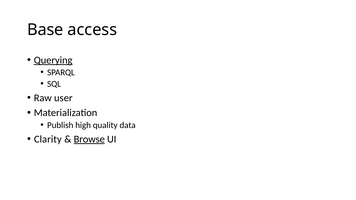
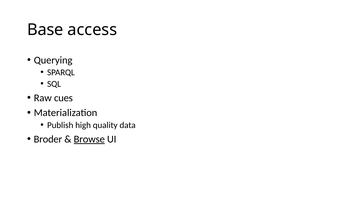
Querying underline: present -> none
user: user -> cues
Clarity: Clarity -> Broder
